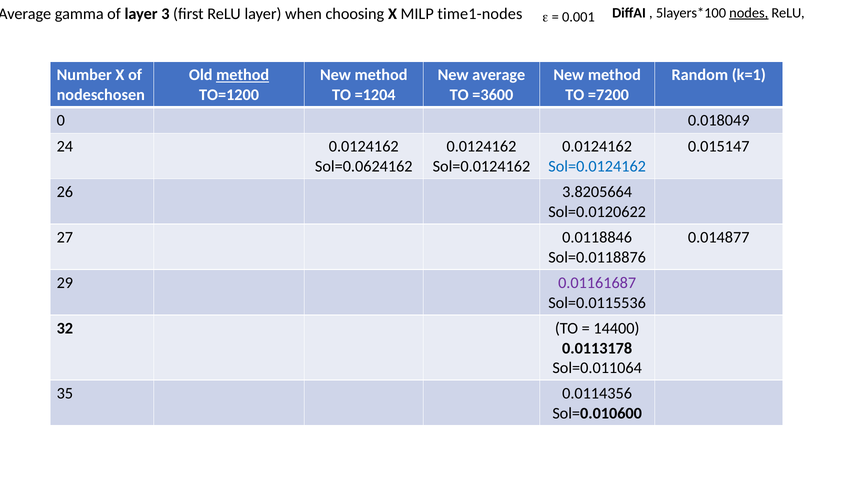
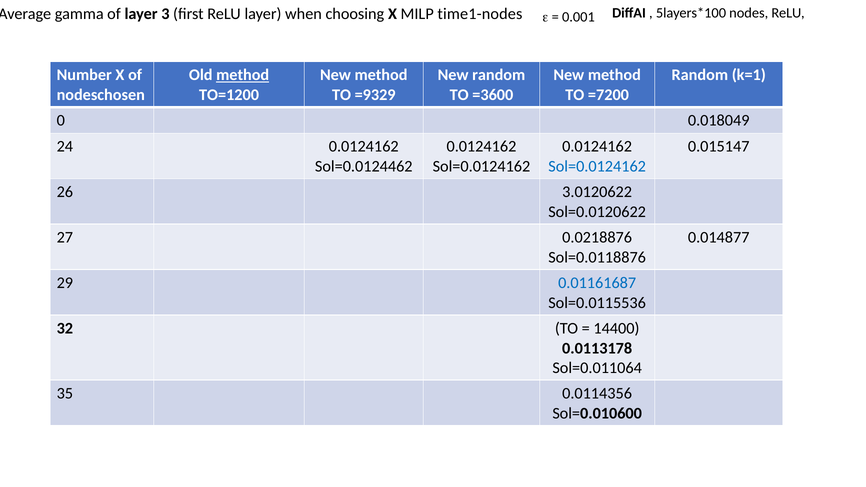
nodes underline: present -> none
New average: average -> random
=1204: =1204 -> =9329
Sol=0.0624162: Sol=0.0624162 -> Sol=0.0124462
3.8205664: 3.8205664 -> 3.0120622
0.0118846: 0.0118846 -> 0.0218876
0.01161687 colour: purple -> blue
